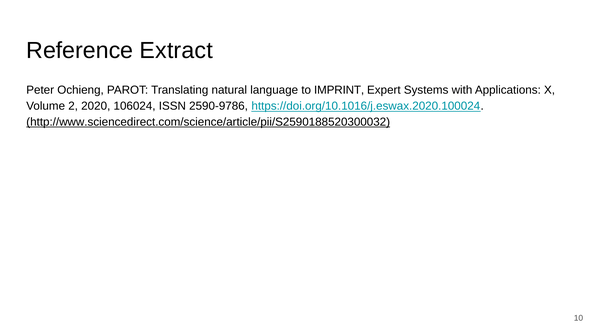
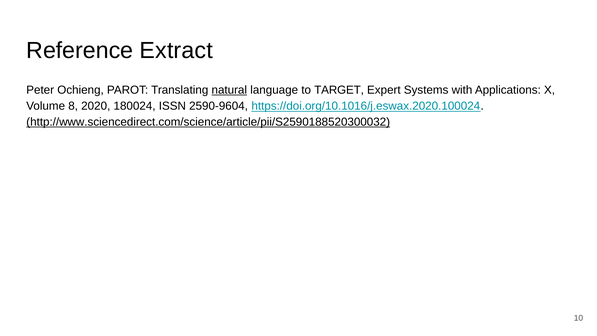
natural underline: none -> present
IMPRINT: IMPRINT -> TARGET
2: 2 -> 8
106024: 106024 -> 180024
2590-9786: 2590-9786 -> 2590-9604
